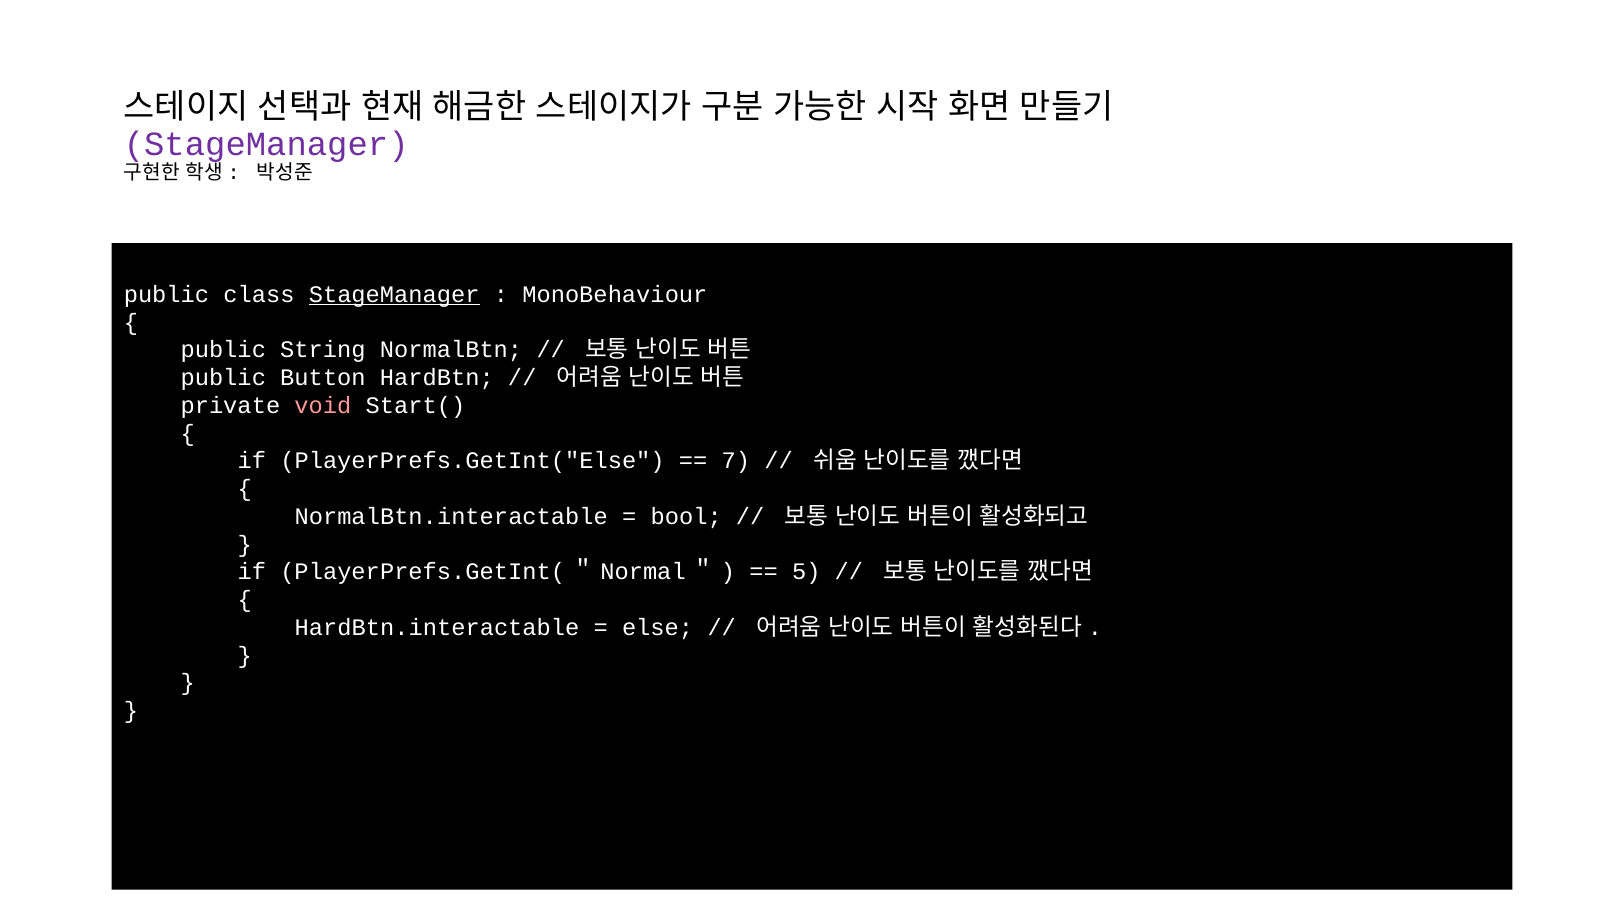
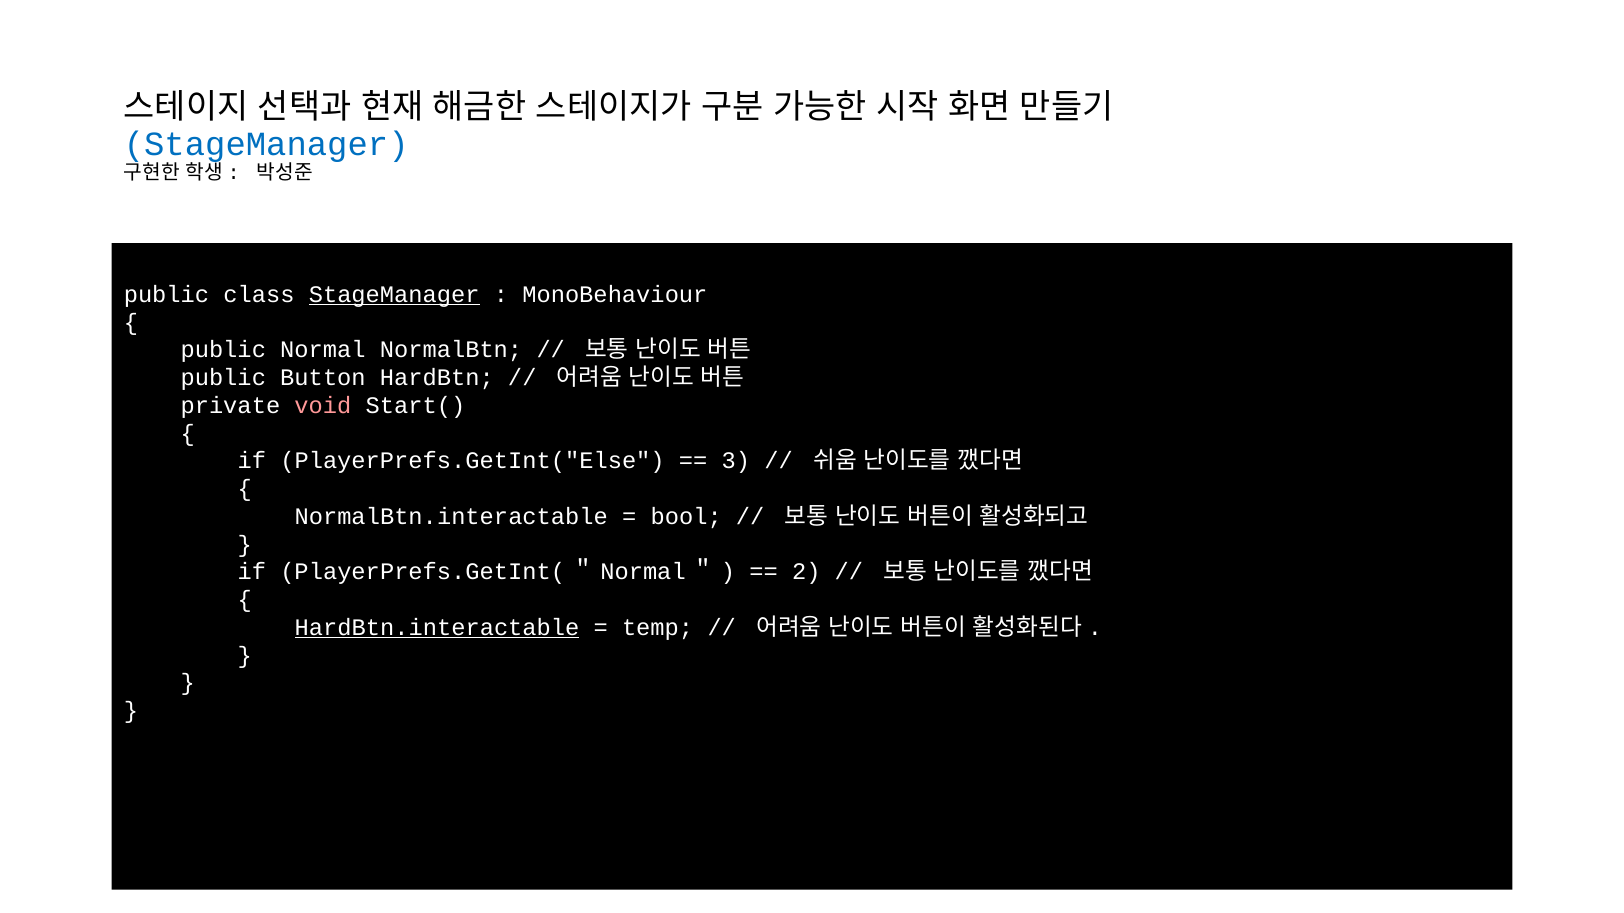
StageManager at (266, 144) colour: purple -> blue
String: String -> Normal
7: 7 -> 3
5: 5 -> 2
HardBtn.interactable underline: none -> present
else: else -> temp
